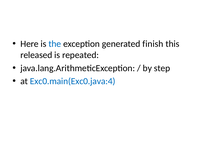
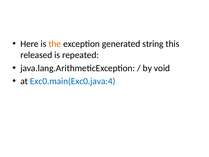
the colour: blue -> orange
finish: finish -> string
step: step -> void
